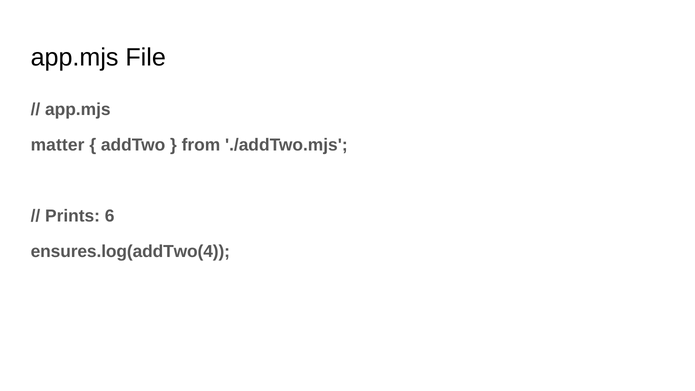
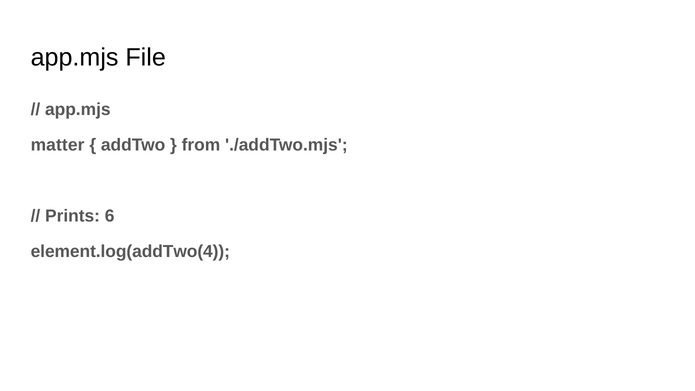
ensures.log(addTwo(4: ensures.log(addTwo(4 -> element.log(addTwo(4
